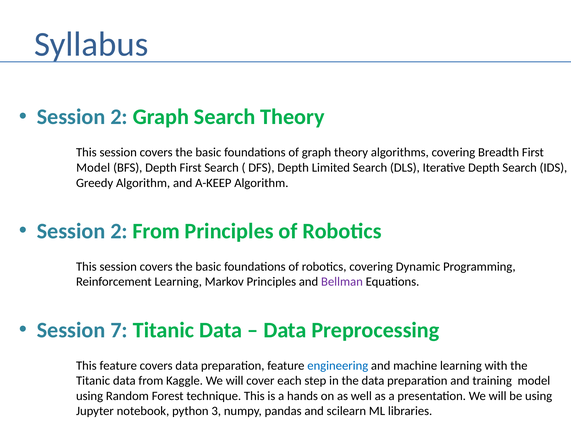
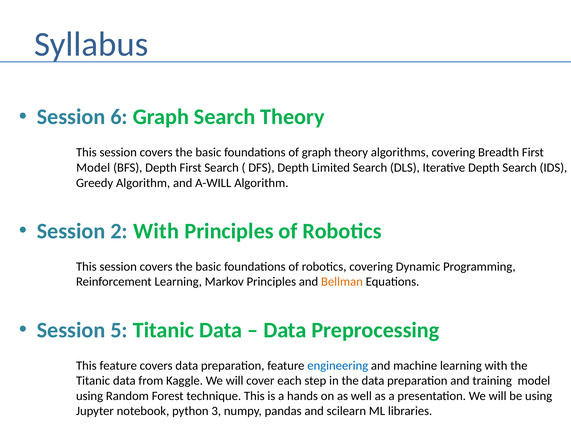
2 at (119, 117): 2 -> 6
A-KEEP: A-KEEP -> A-WILL
2 From: From -> With
Bellman colour: purple -> orange
7: 7 -> 5
